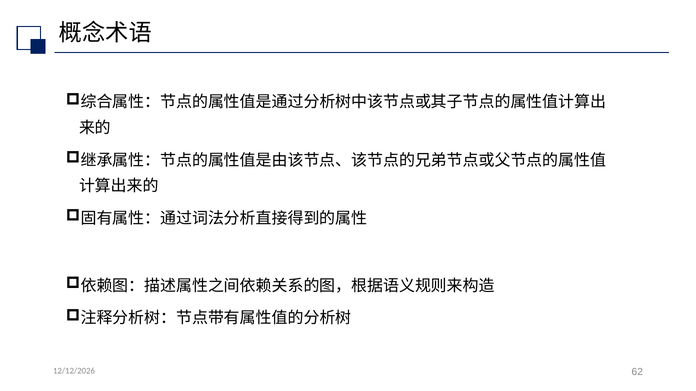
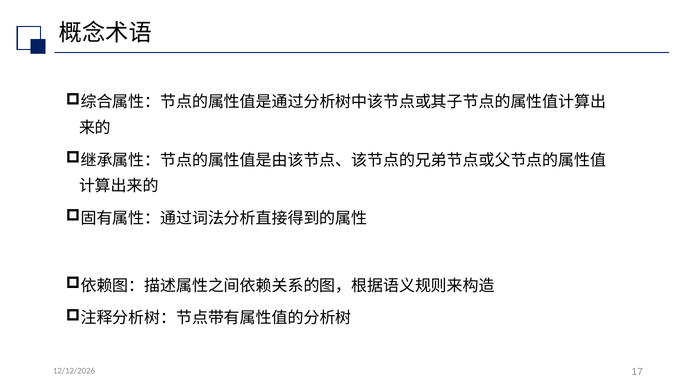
62: 62 -> 17
